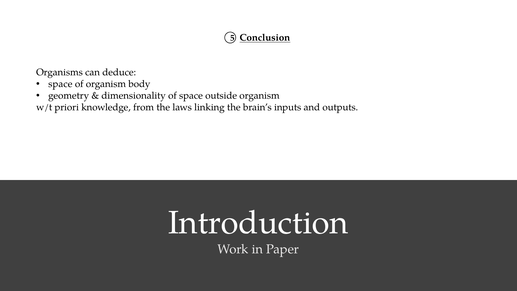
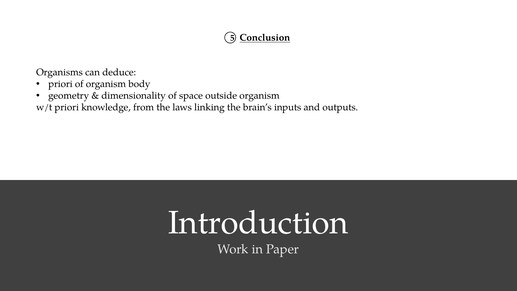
space at (60, 84): space -> priori
